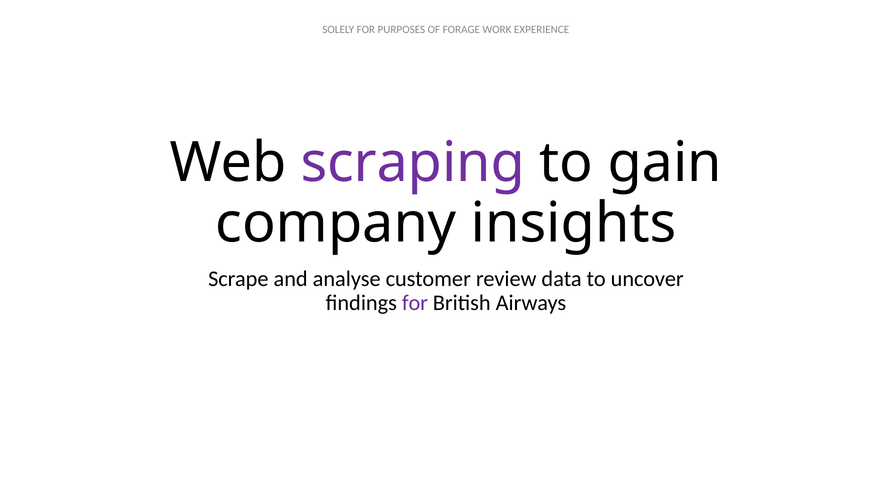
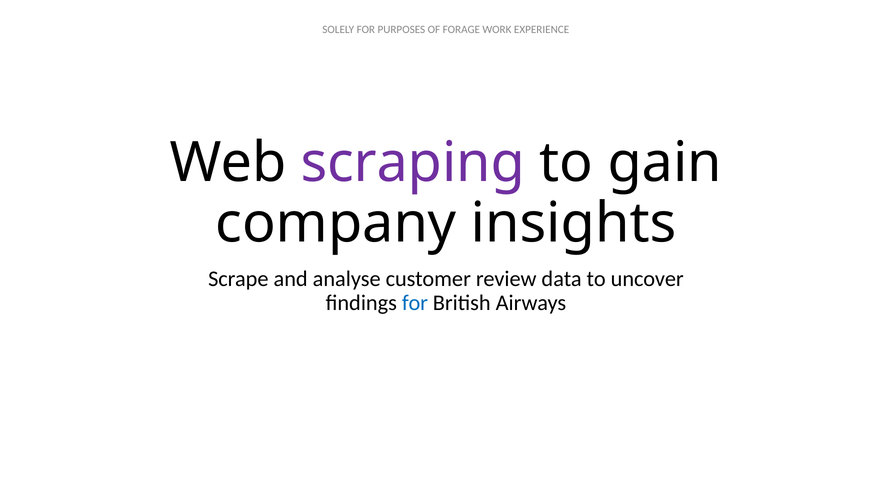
for at (415, 303) colour: purple -> blue
